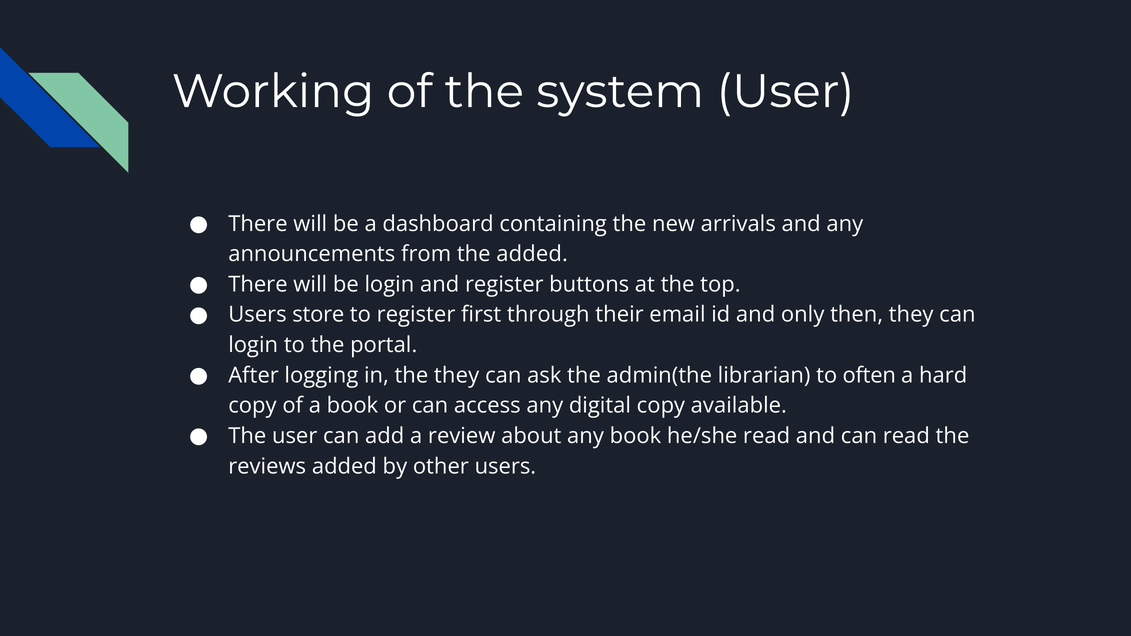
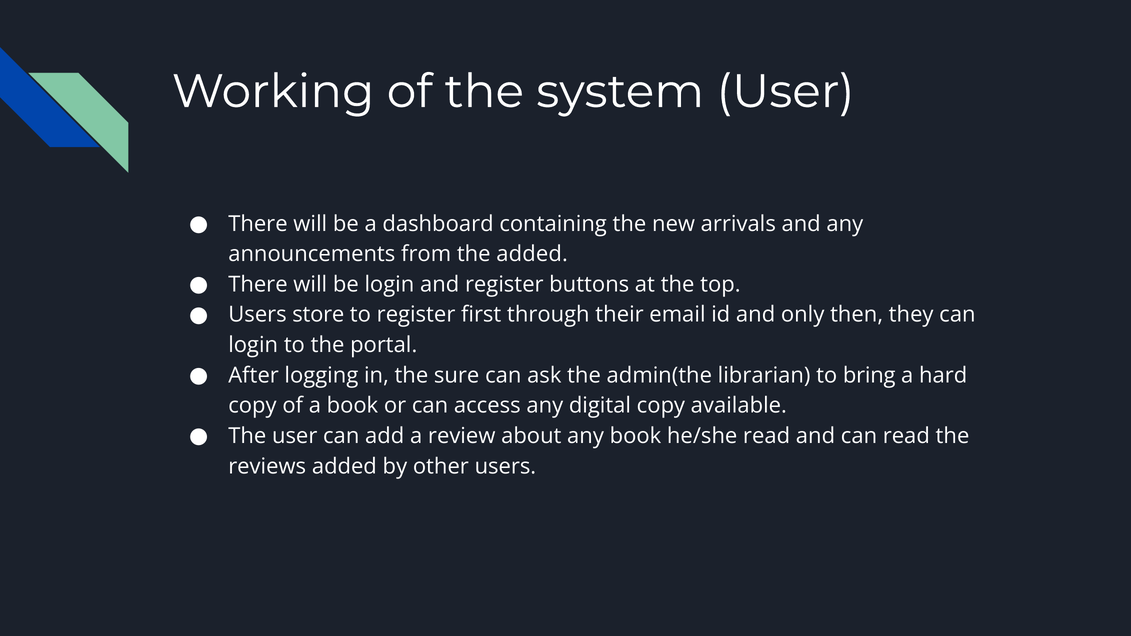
the they: they -> sure
often: often -> bring
